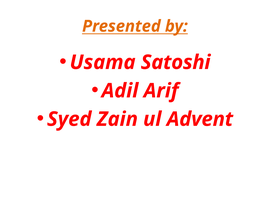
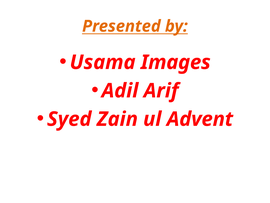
Satoshi: Satoshi -> Images
